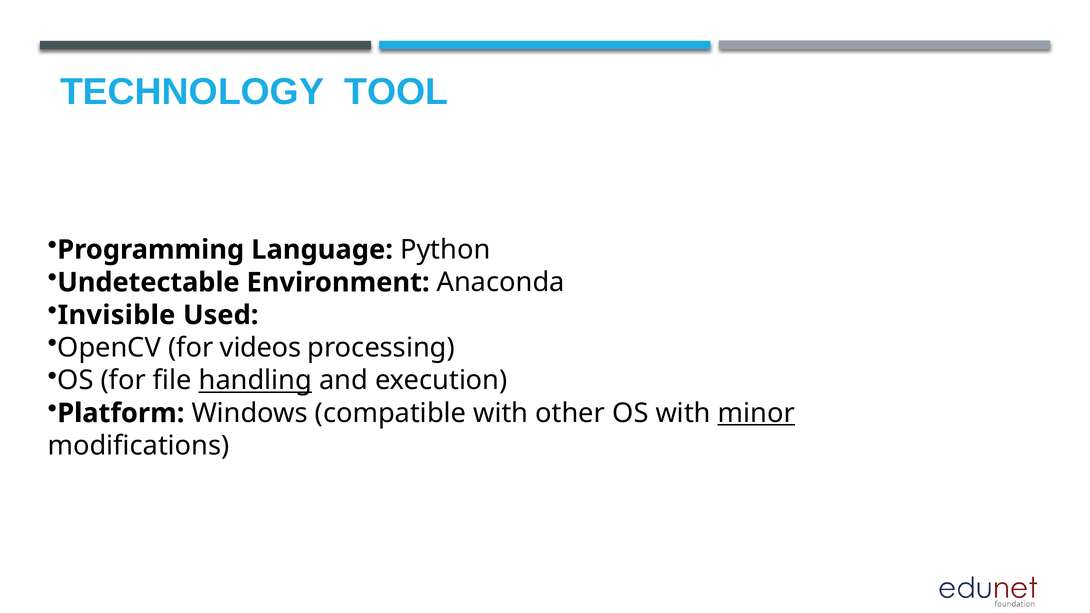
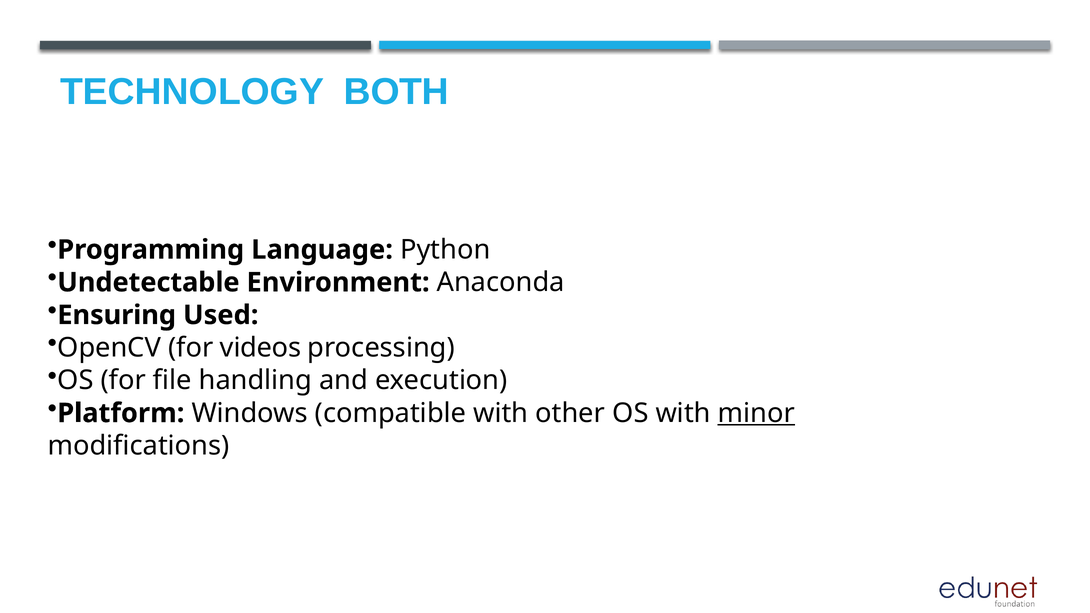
TOOL: TOOL -> BOTH
Invisible: Invisible -> Ensuring
handling underline: present -> none
